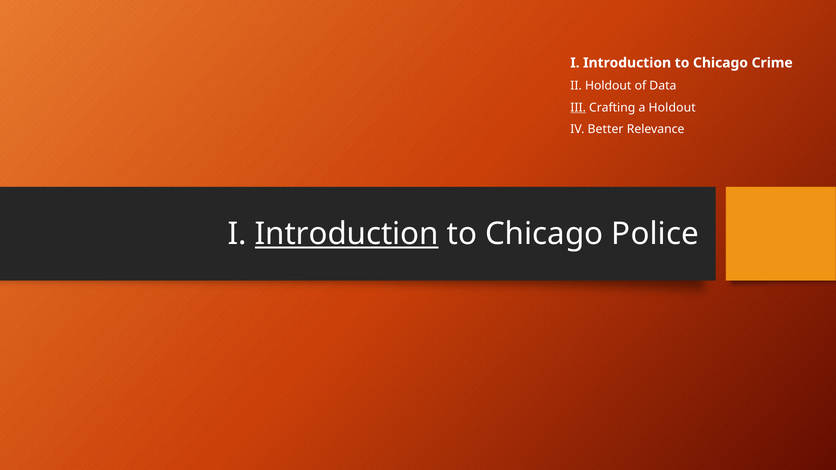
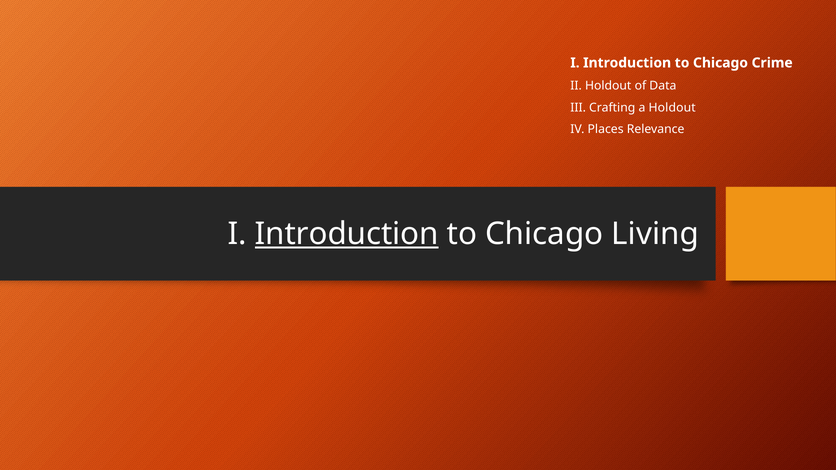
III underline: present -> none
Better: Better -> Places
Police: Police -> Living
